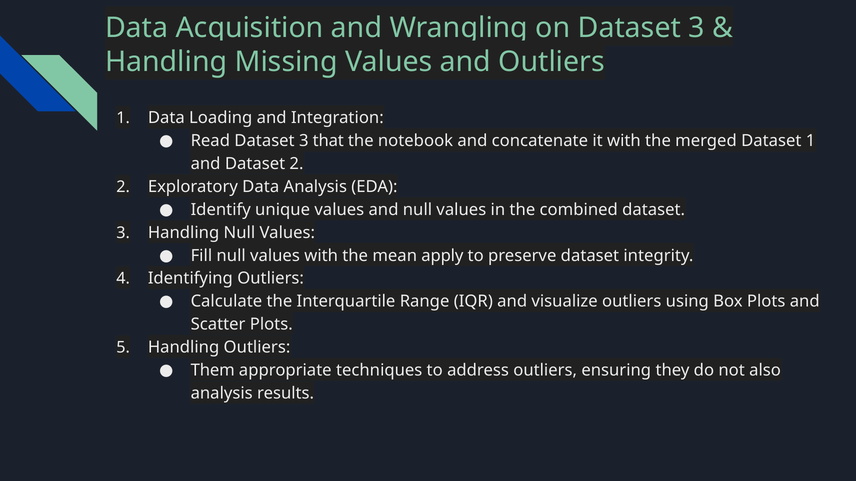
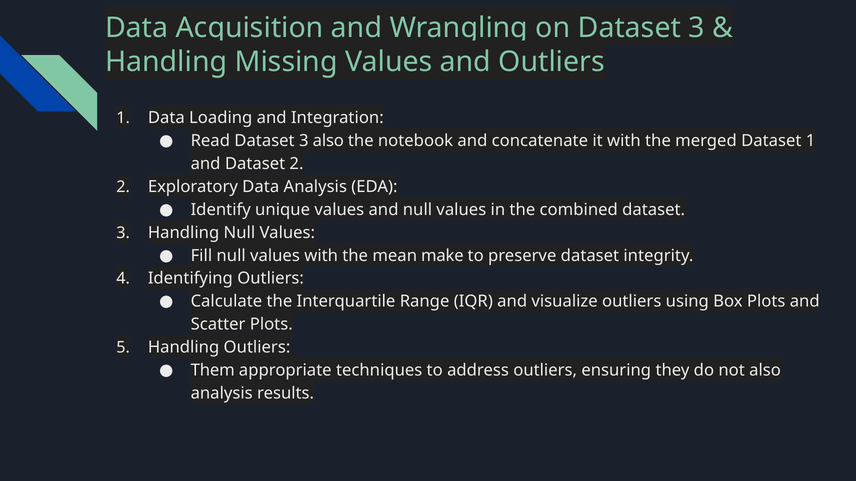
3 that: that -> also
apply: apply -> make
